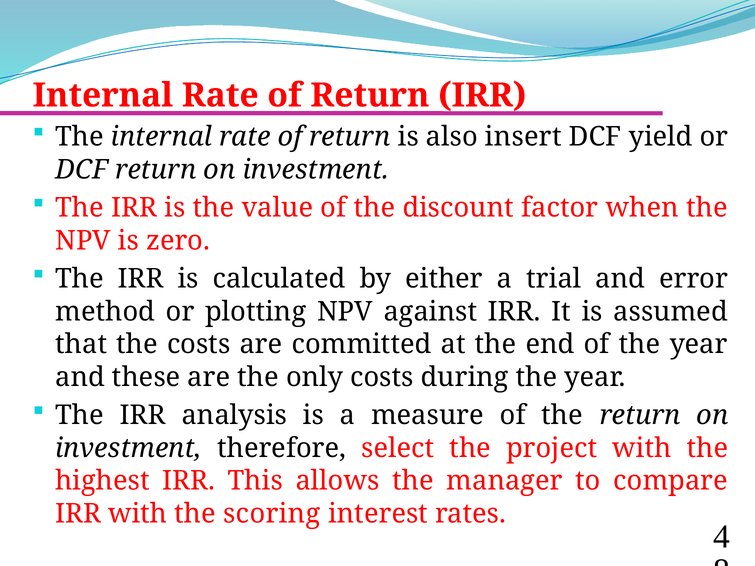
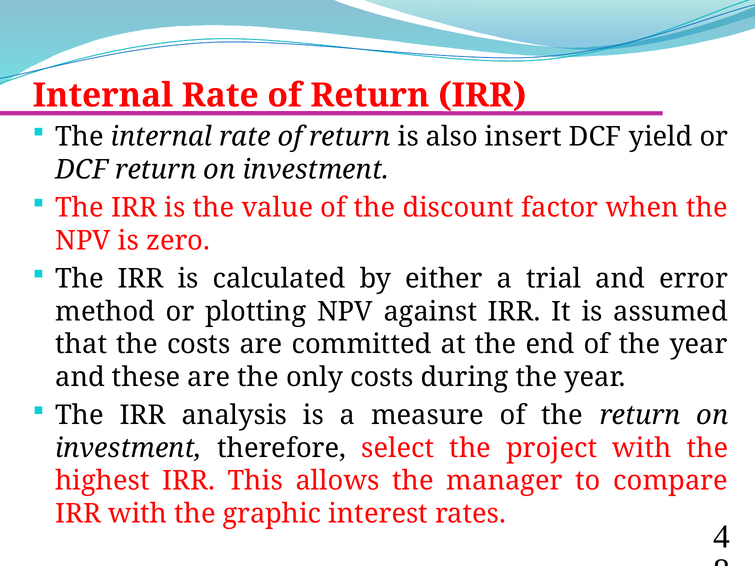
scoring: scoring -> graphic
